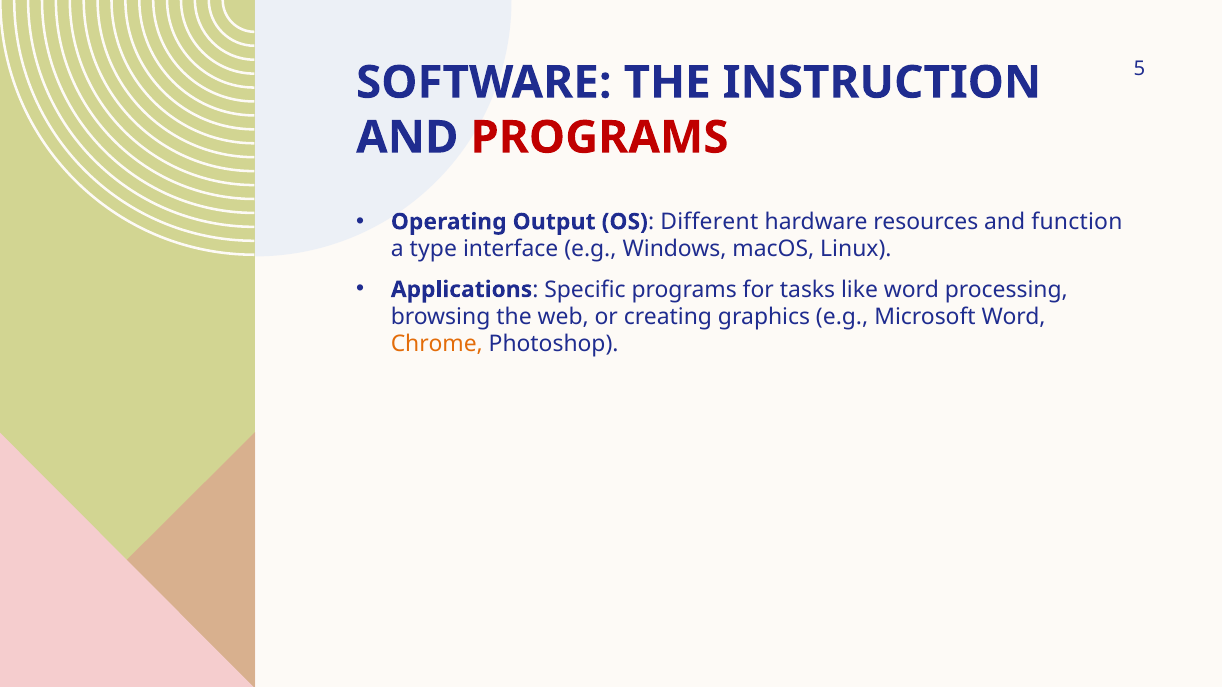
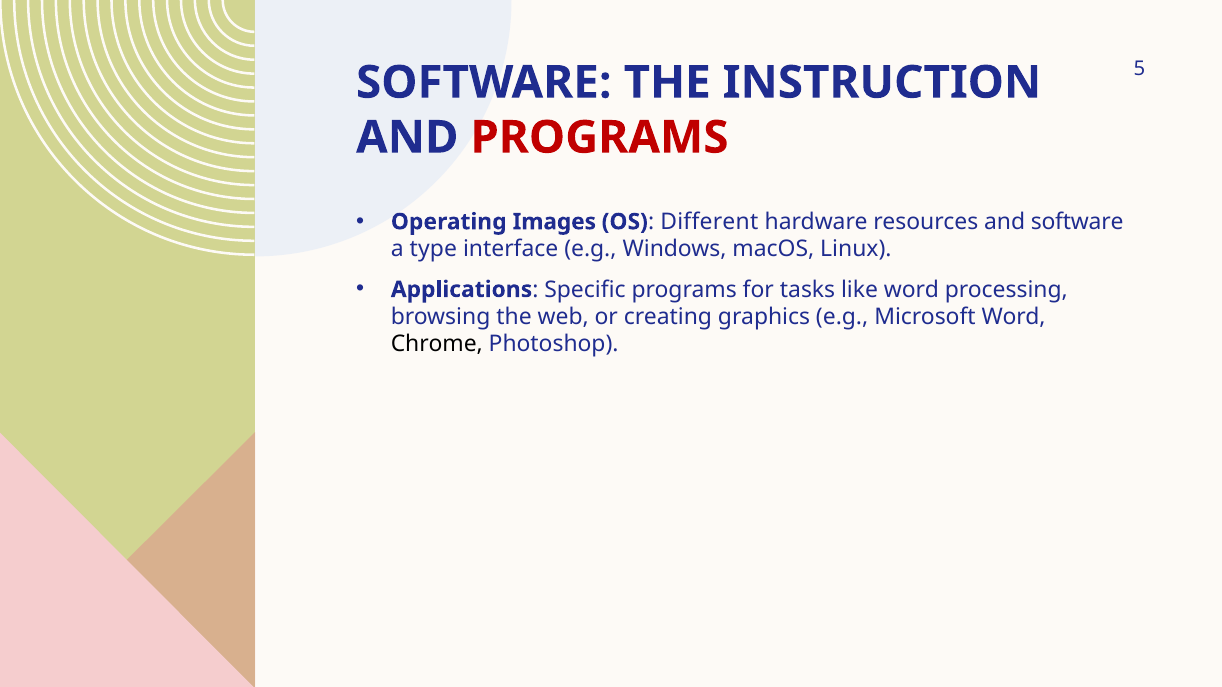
Output: Output -> Images
and function: function -> software
Chrome colour: orange -> black
